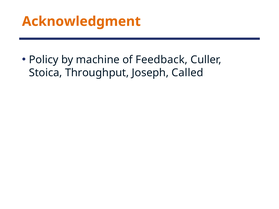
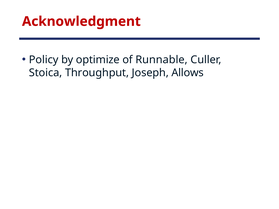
Acknowledgment colour: orange -> red
machine: machine -> optimize
Feedback: Feedback -> Runnable
Called: Called -> Allows
